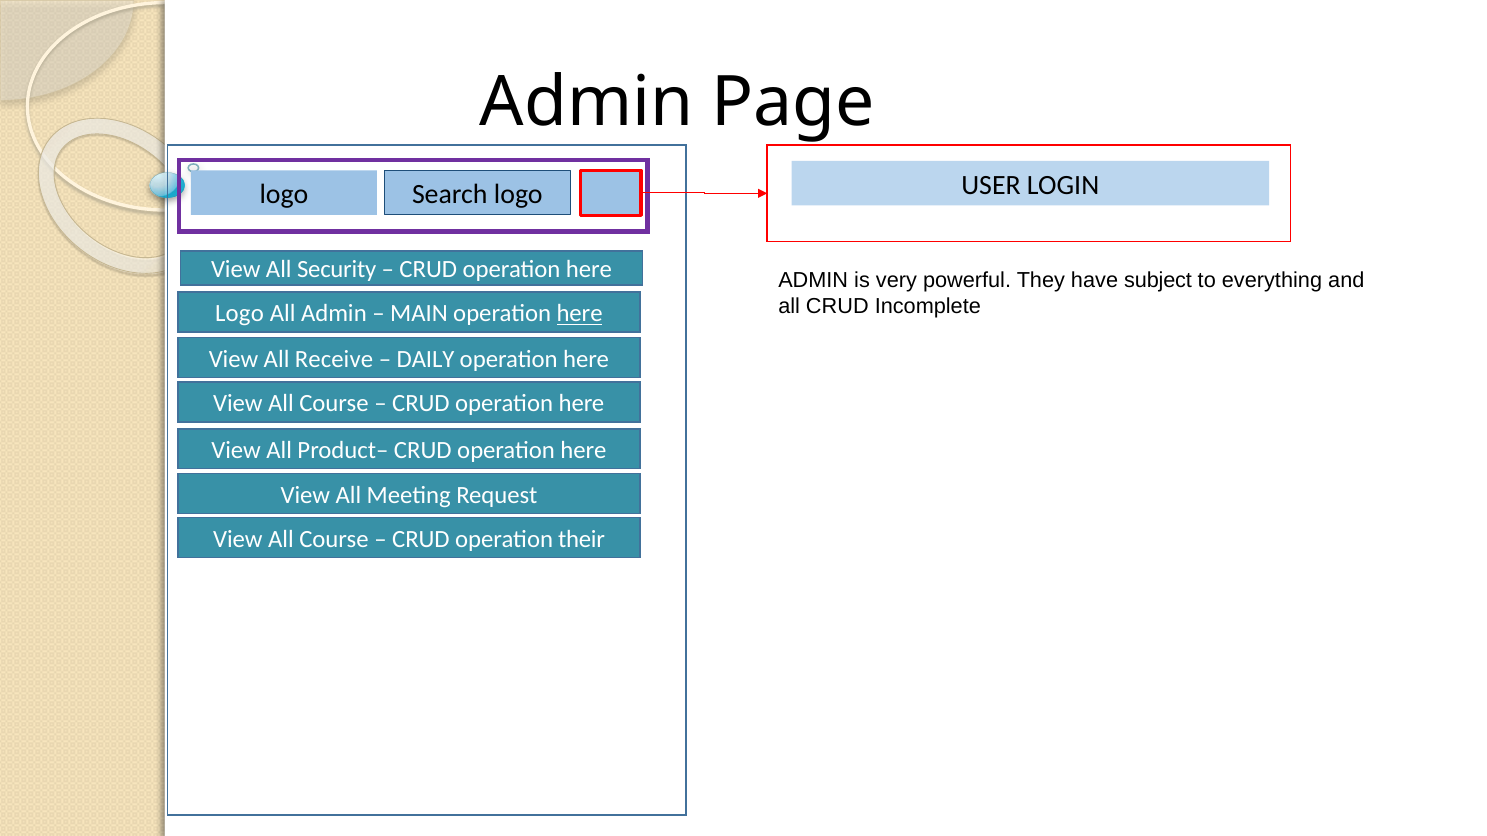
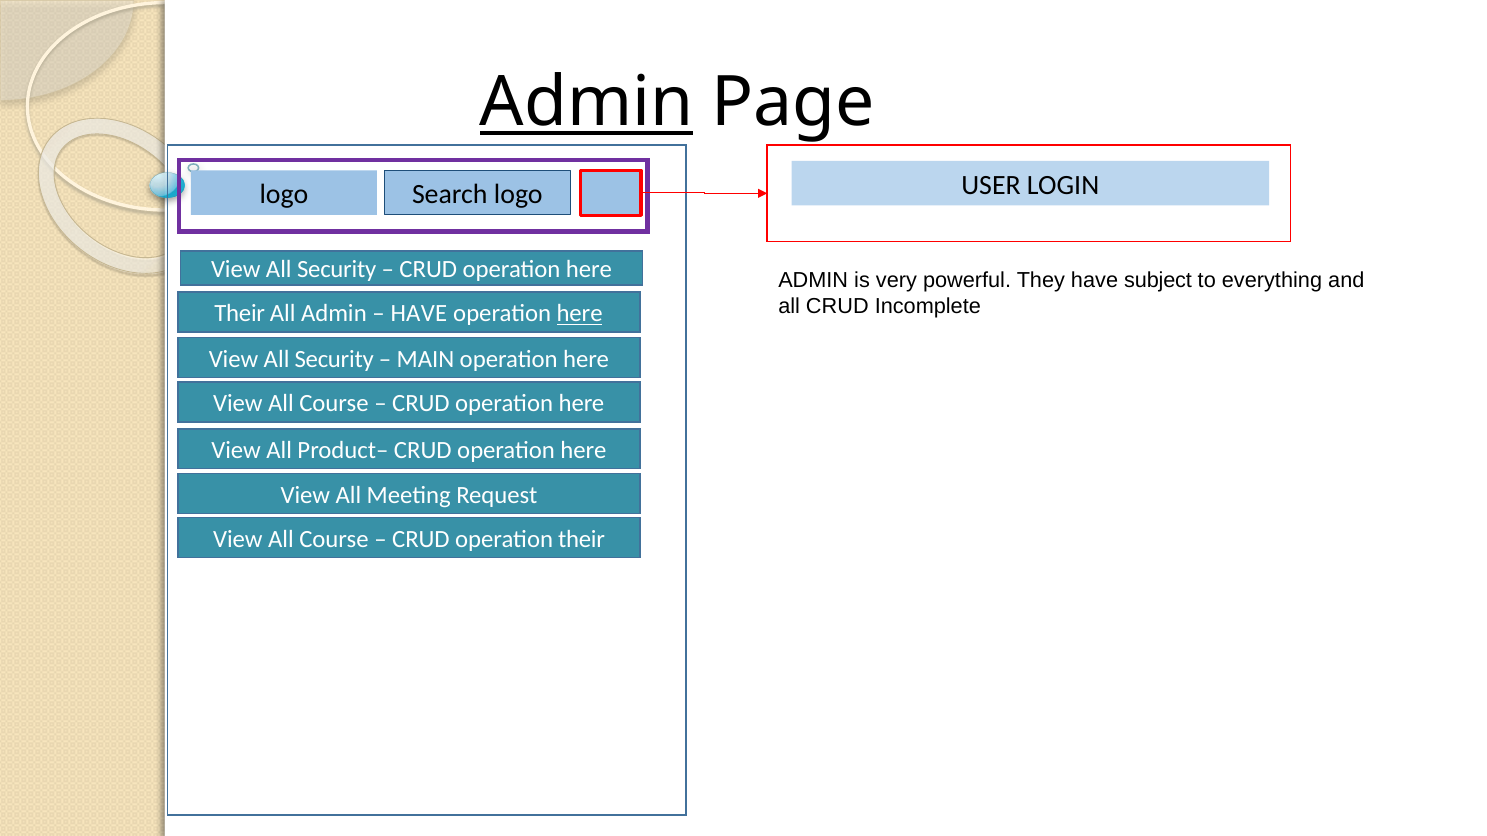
Admin at (587, 103) underline: none -> present
Logo at (239, 314): Logo -> Their
MAIN at (419, 314): MAIN -> HAVE
Receive at (334, 359): Receive -> Security
DAILY: DAILY -> MAIN
